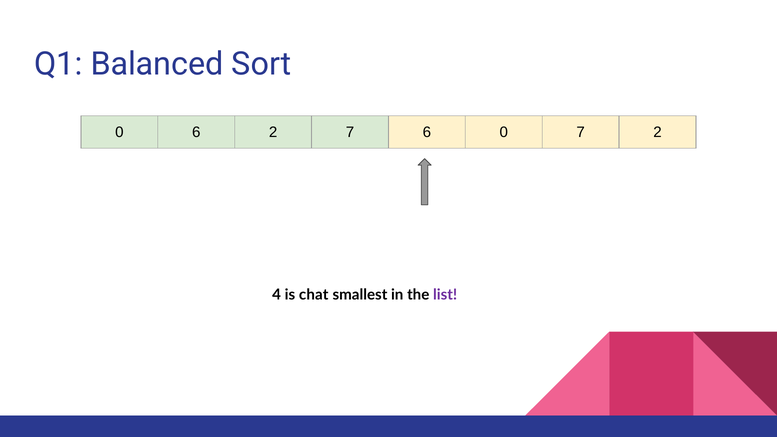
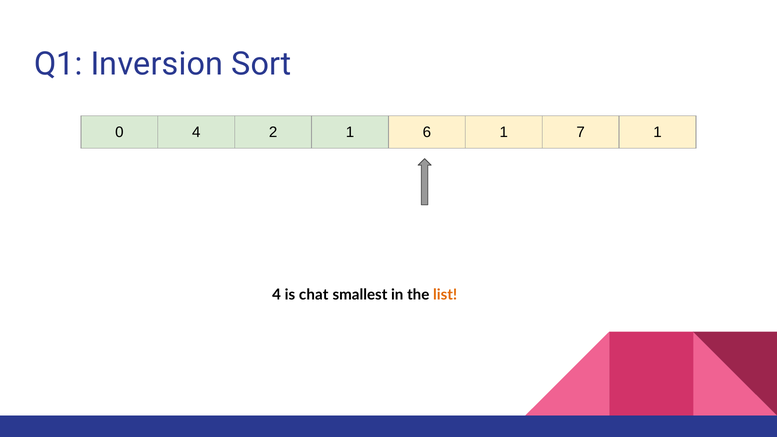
Balanced: Balanced -> Inversion
0 6: 6 -> 4
2 7: 7 -> 1
6 0: 0 -> 1
7 2: 2 -> 1
list colour: purple -> orange
